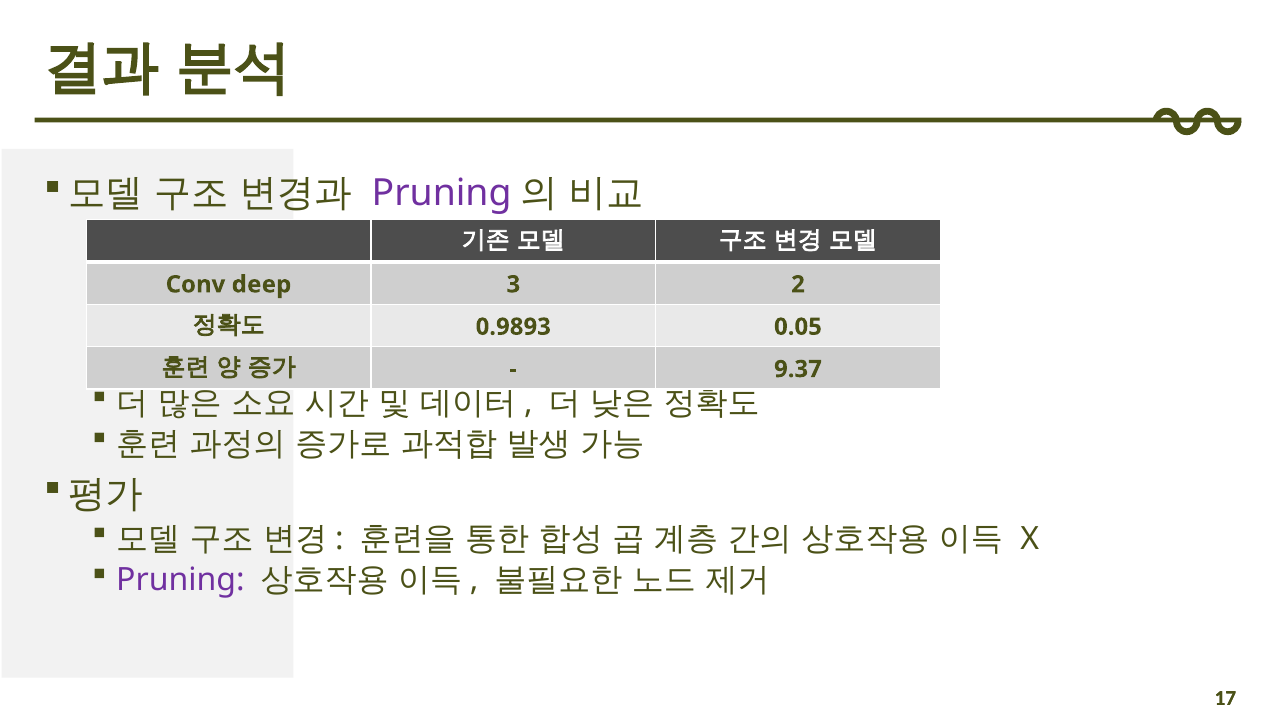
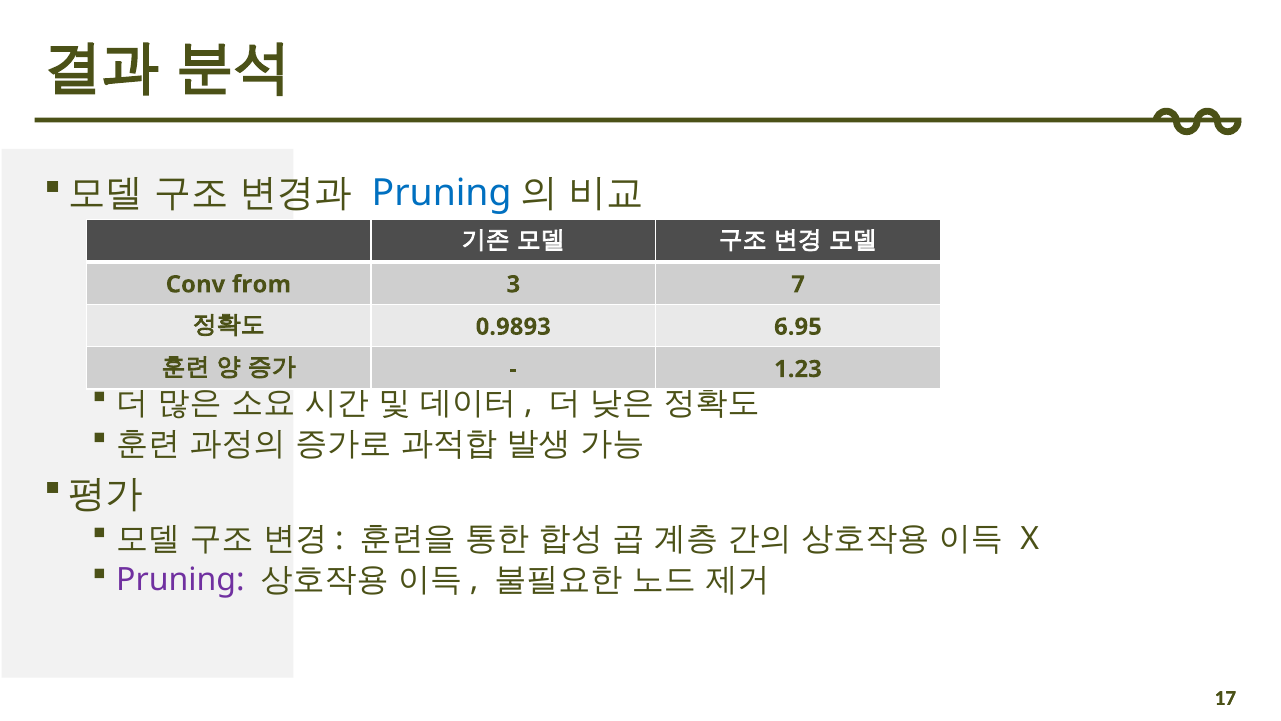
Pruning at (442, 193) colour: purple -> blue
deep: deep -> from
2: 2 -> 7
0.05: 0.05 -> 6.95
9.37: 9.37 -> 1.23
